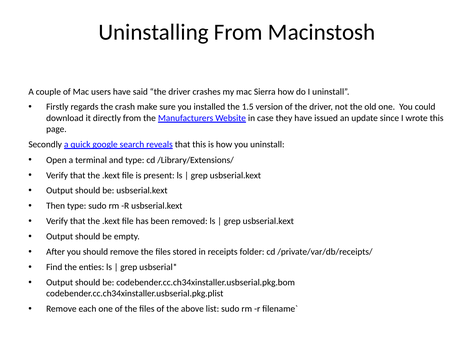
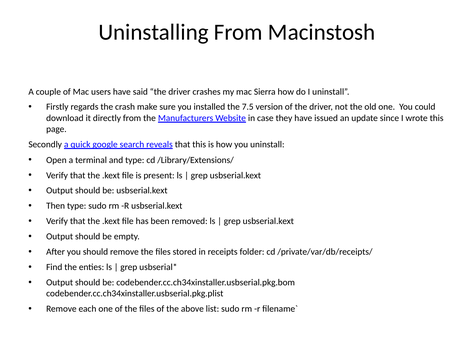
1.5: 1.5 -> 7.5
